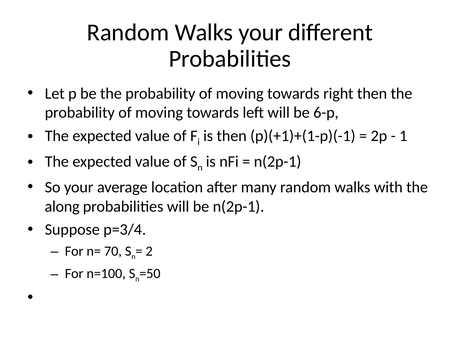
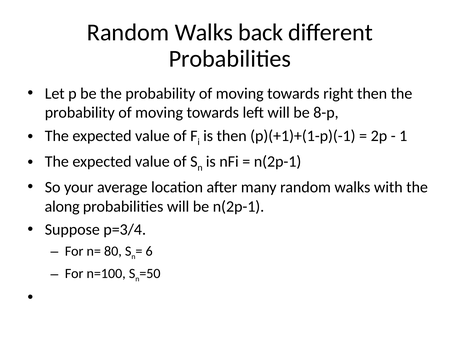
Walks your: your -> back
6-p: 6-p -> 8-p
70: 70 -> 80
2: 2 -> 6
